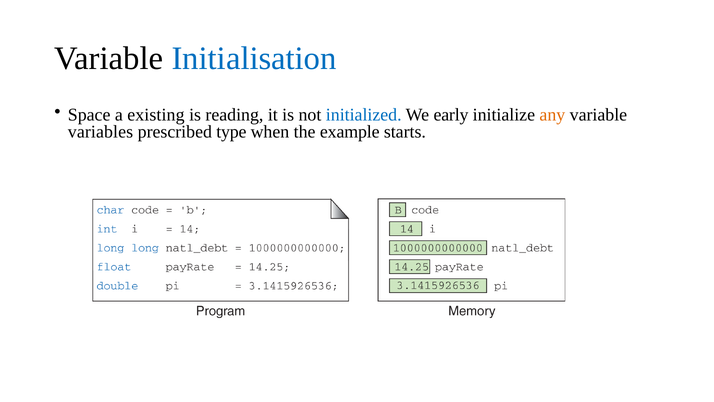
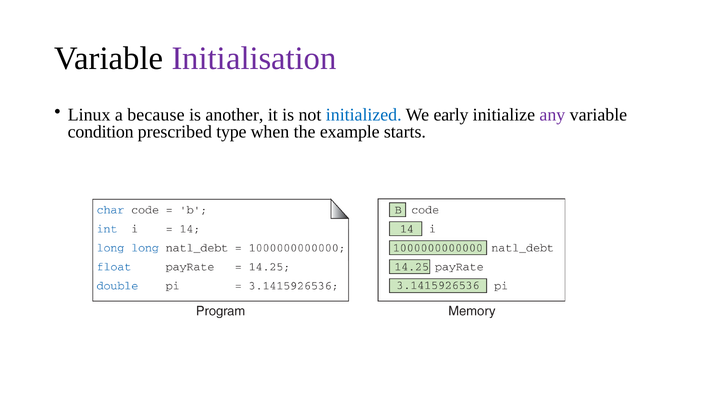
Initialisation colour: blue -> purple
Space: Space -> Linux
existing: existing -> because
reading: reading -> another
any colour: orange -> purple
variables: variables -> condition
